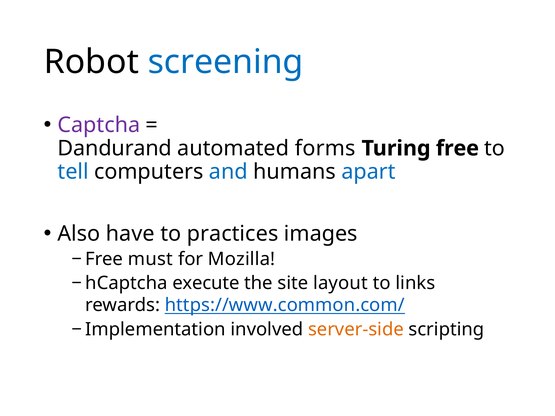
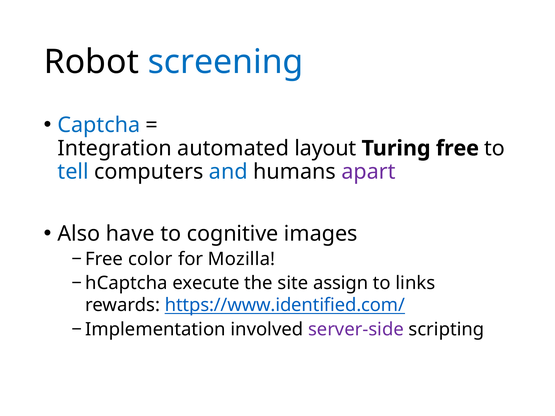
Captcha colour: purple -> blue
Dandurand: Dandurand -> Integration
forms: forms -> layout
apart colour: blue -> purple
practices: practices -> cognitive
must: must -> color
layout: layout -> assign
https://www.common.com/: https://www.common.com/ -> https://www.identified.com/
server-side colour: orange -> purple
